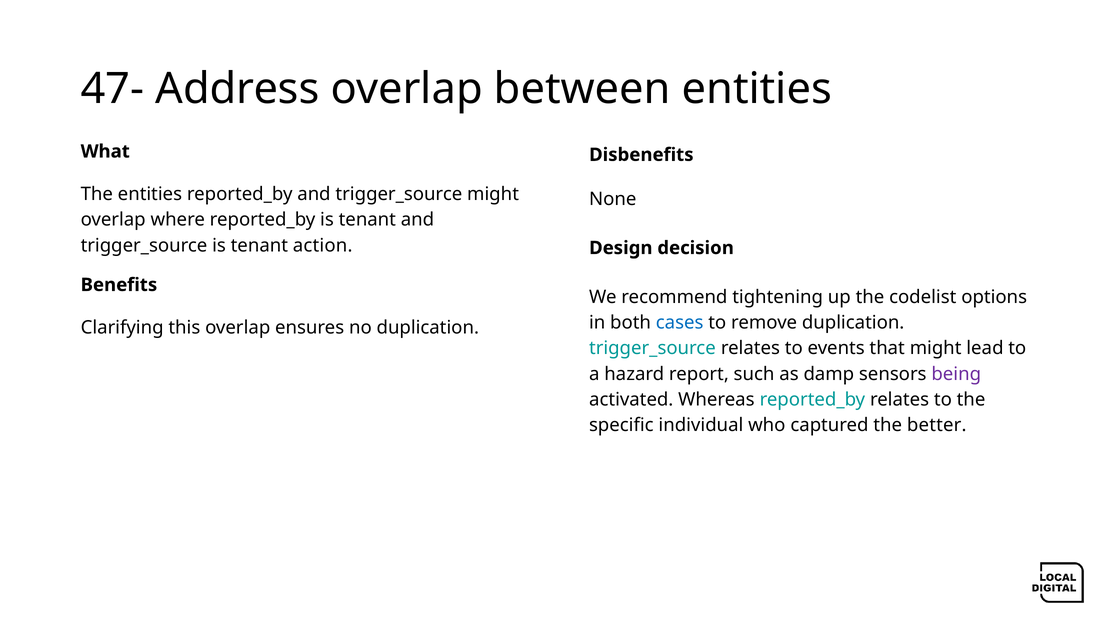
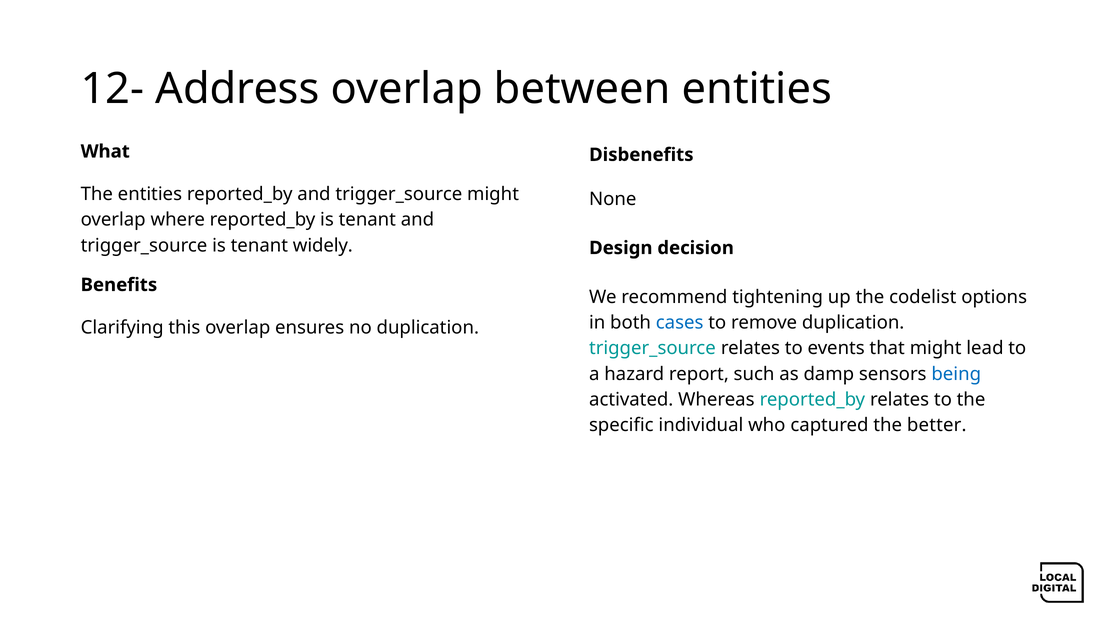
47-: 47- -> 12-
action: action -> widely
being colour: purple -> blue
